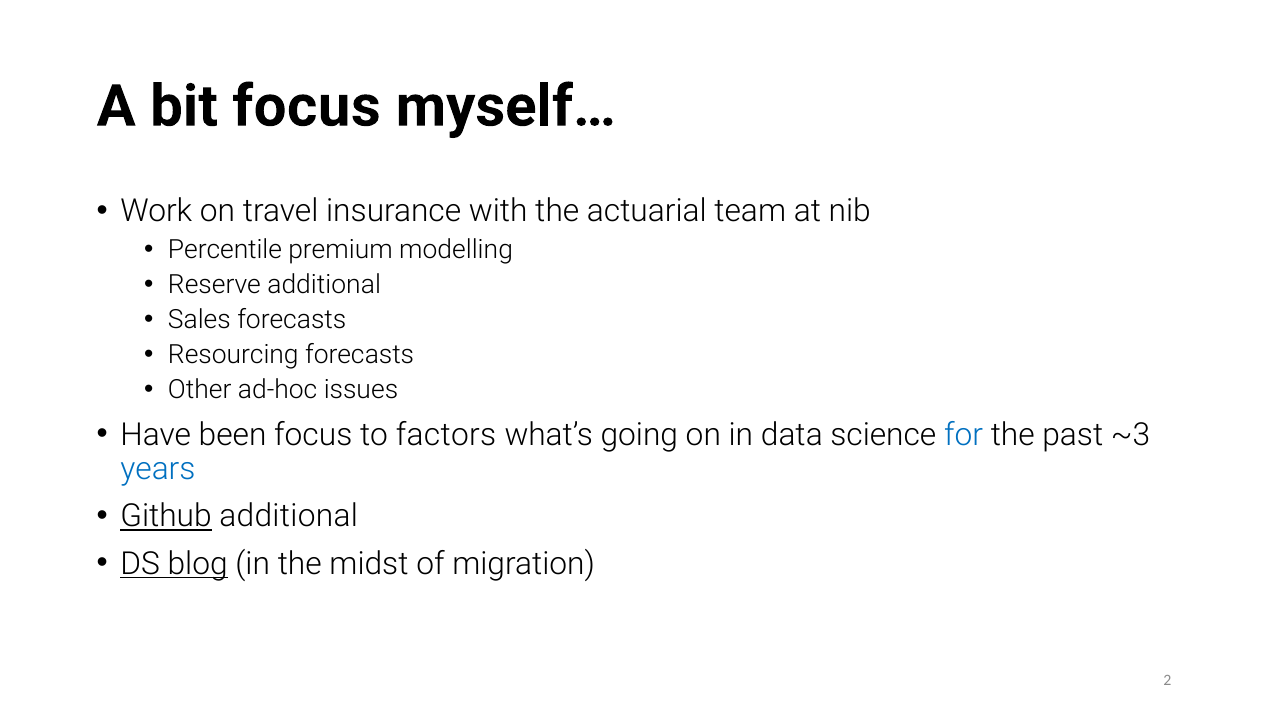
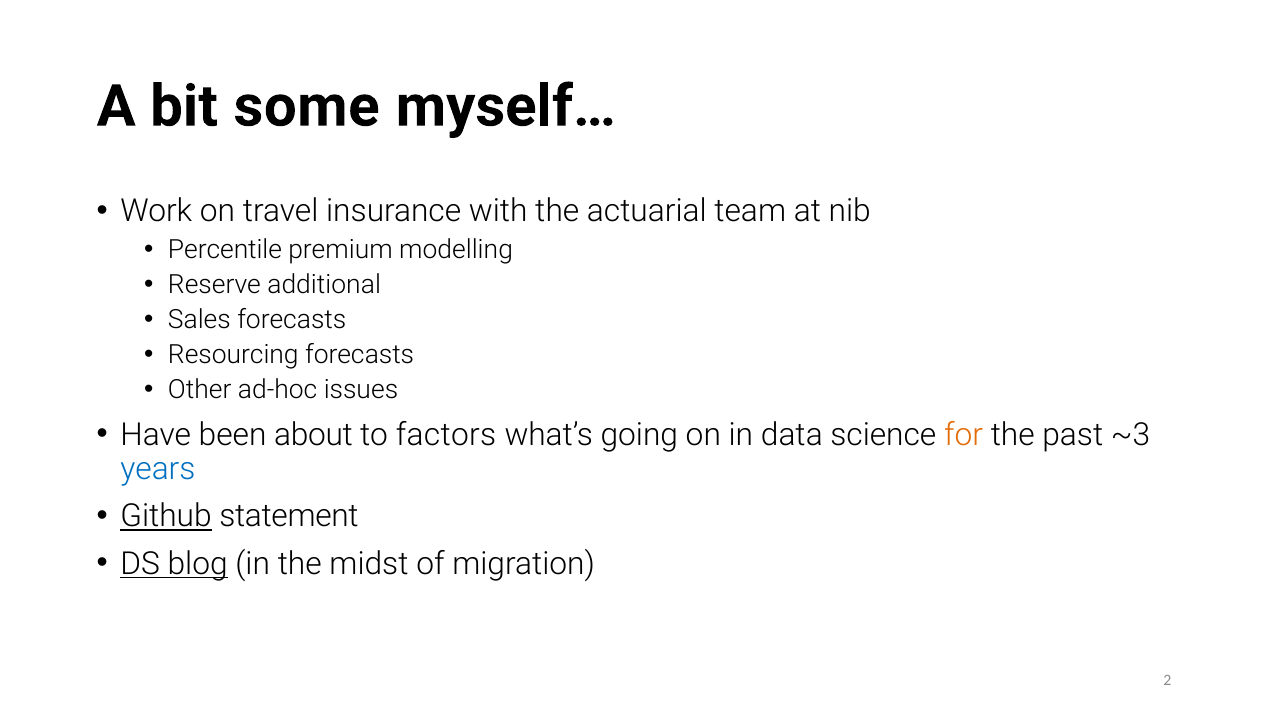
bit focus: focus -> some
been focus: focus -> about
for colour: blue -> orange
Github additional: additional -> statement
